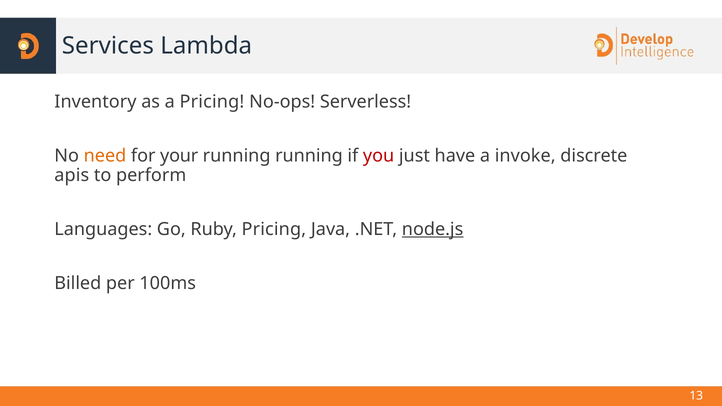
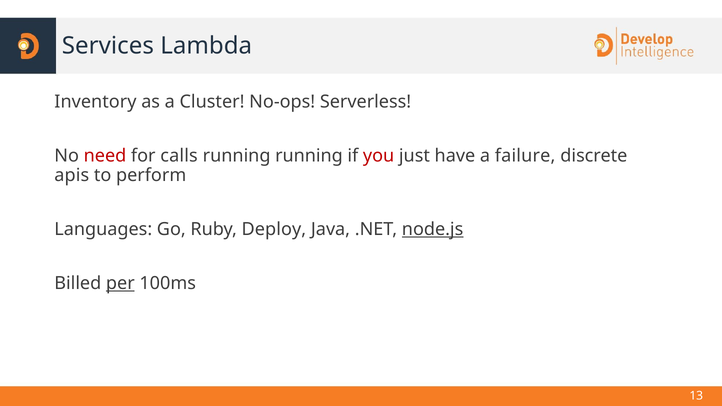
a Pricing: Pricing -> Cluster
need colour: orange -> red
your: your -> calls
invoke: invoke -> failure
Ruby Pricing: Pricing -> Deploy
per underline: none -> present
